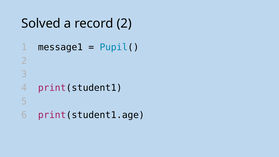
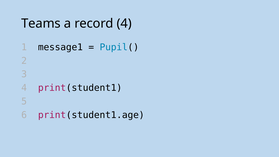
Solved: Solved -> Teams
record 2: 2 -> 4
